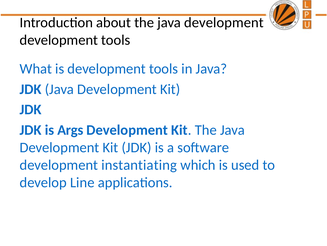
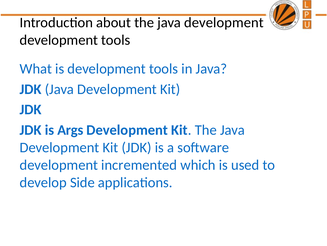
instantiating: instantiating -> incremented
Line: Line -> Side
